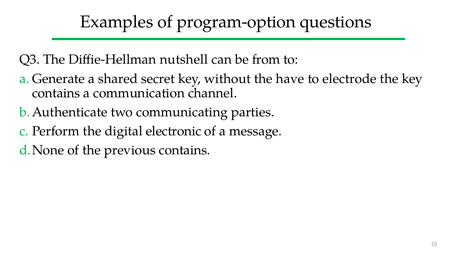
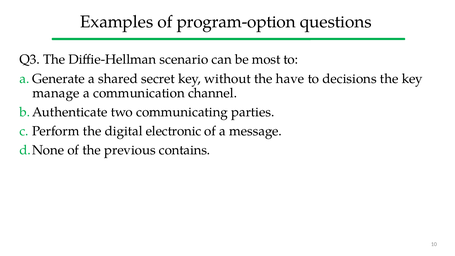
nutshell: nutshell -> scenario
from: from -> most
electrode: electrode -> decisions
contains at (56, 93): contains -> manage
